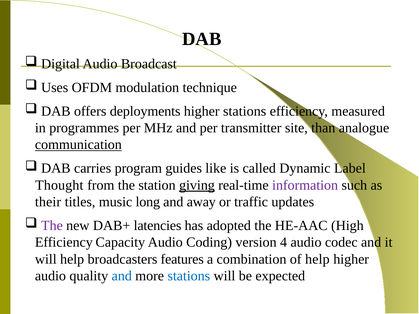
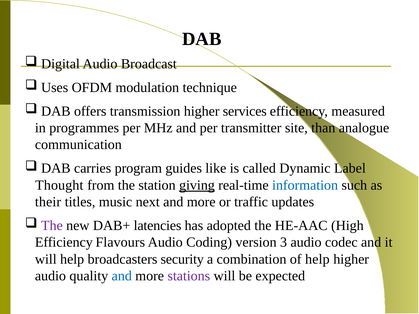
deployments: deployments -> transmission
higher stations: stations -> services
communication underline: present -> none
information colour: purple -> blue
long: long -> next
away at (201, 202): away -> more
Capacity: Capacity -> Flavours
4: 4 -> 3
features: features -> security
stations at (189, 276) colour: blue -> purple
